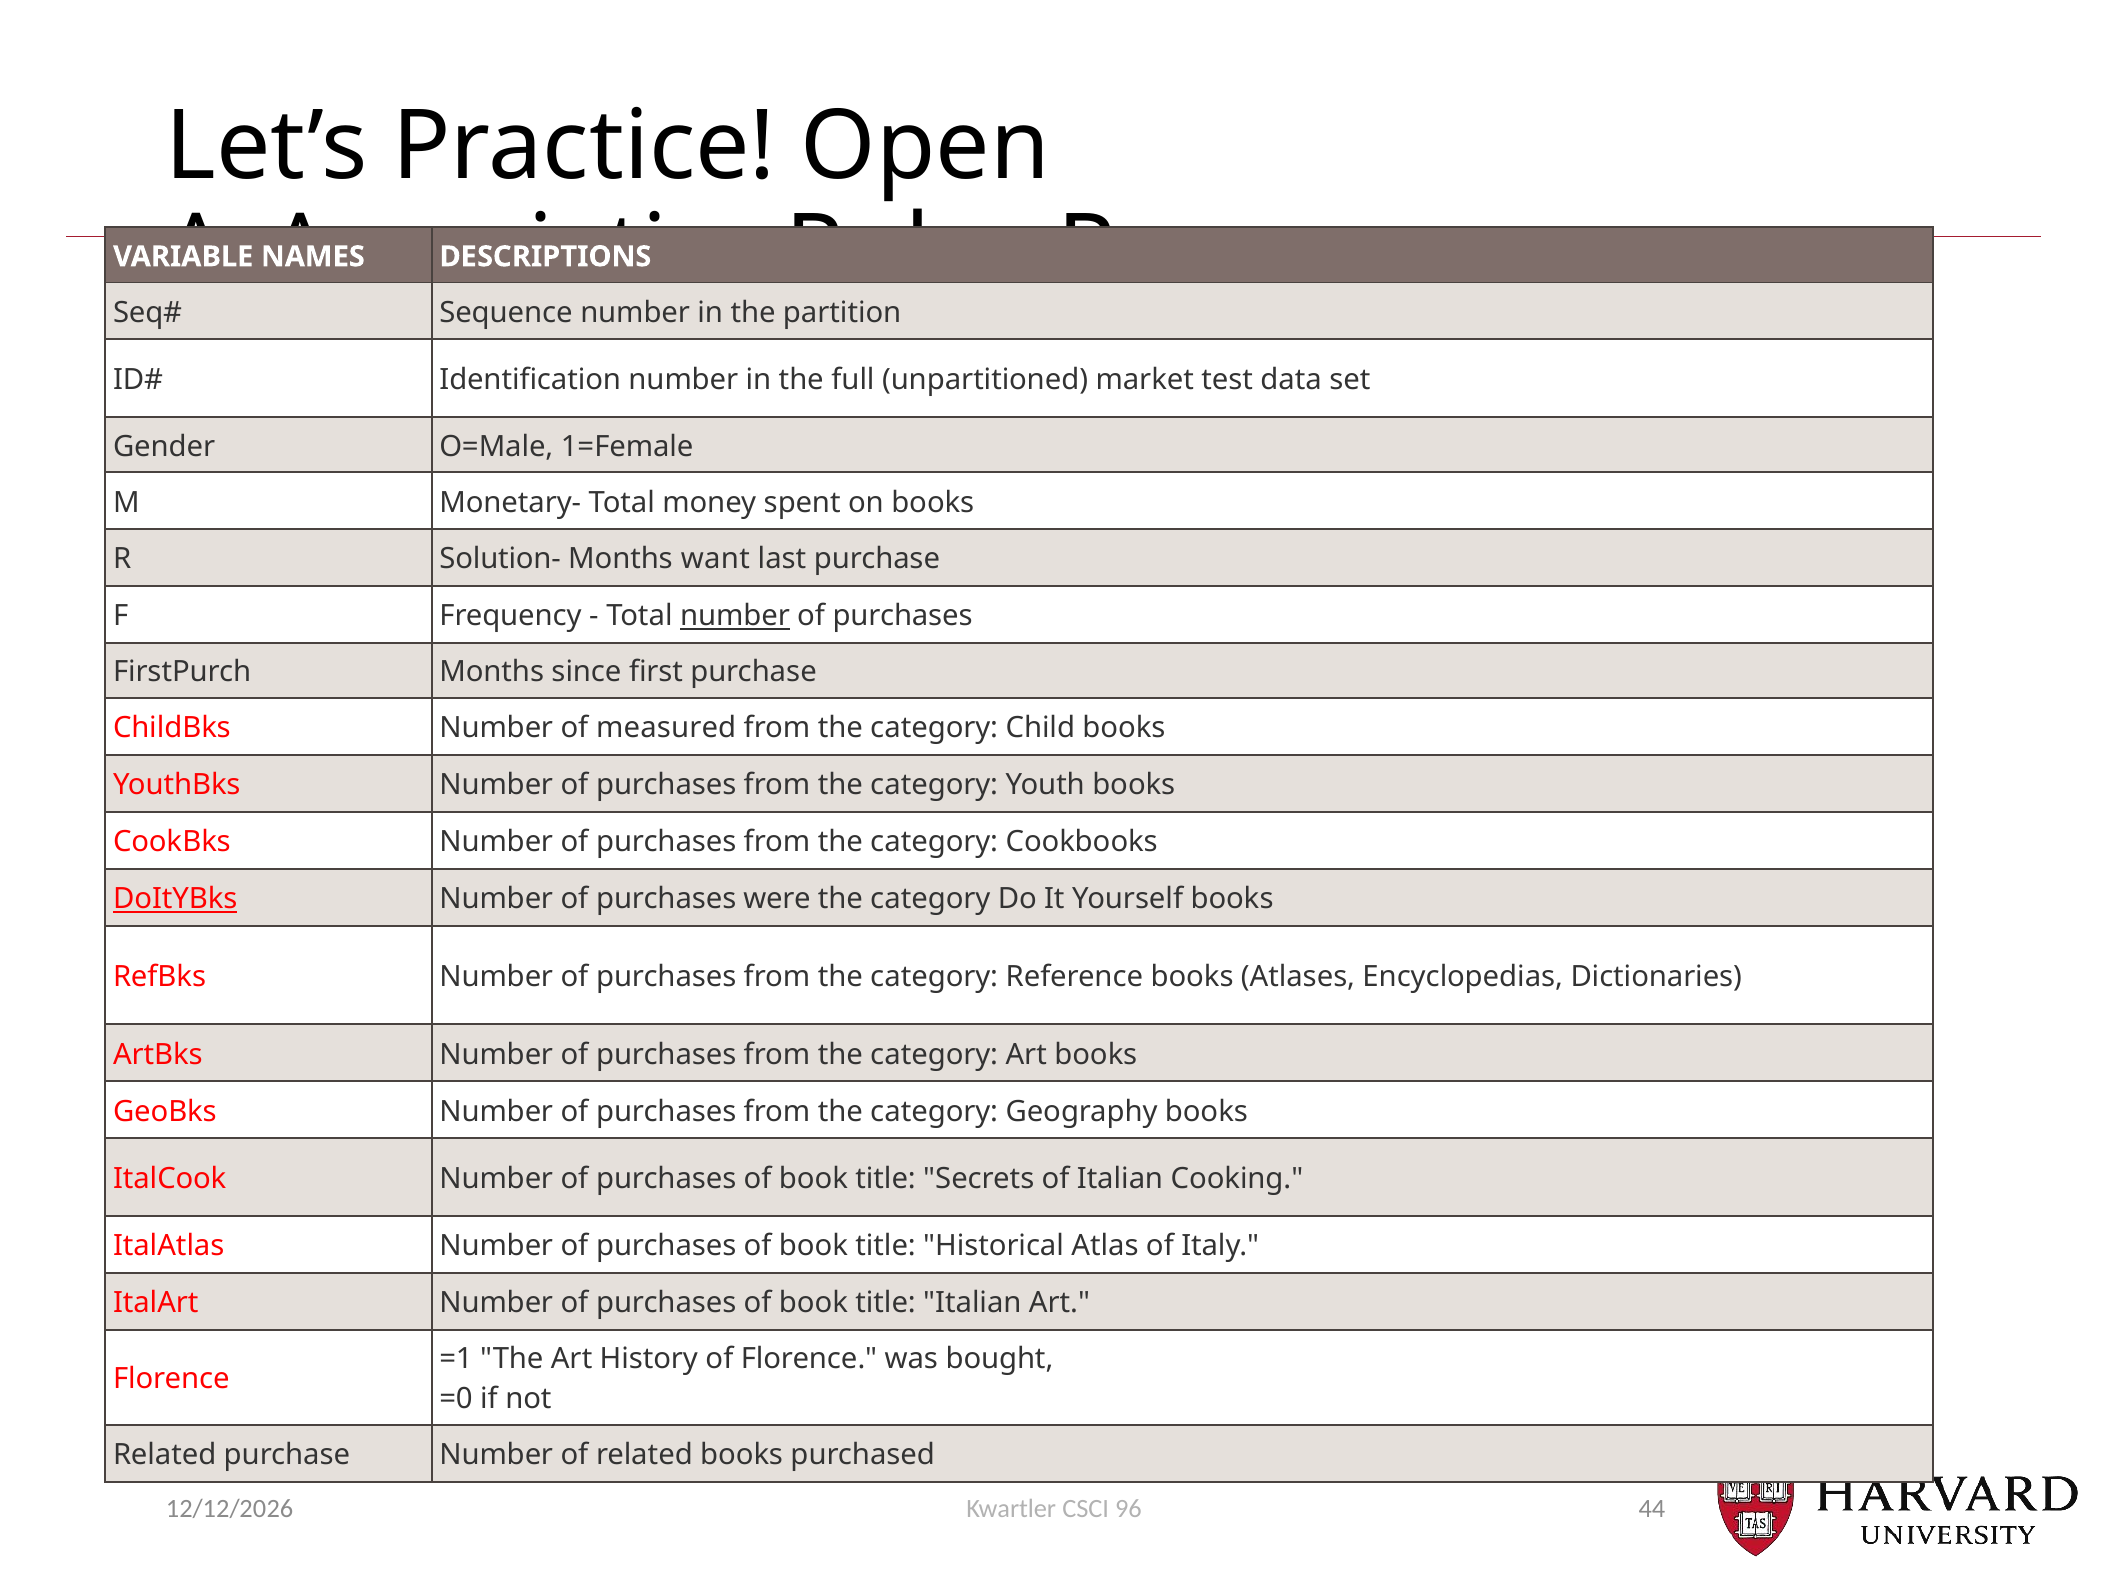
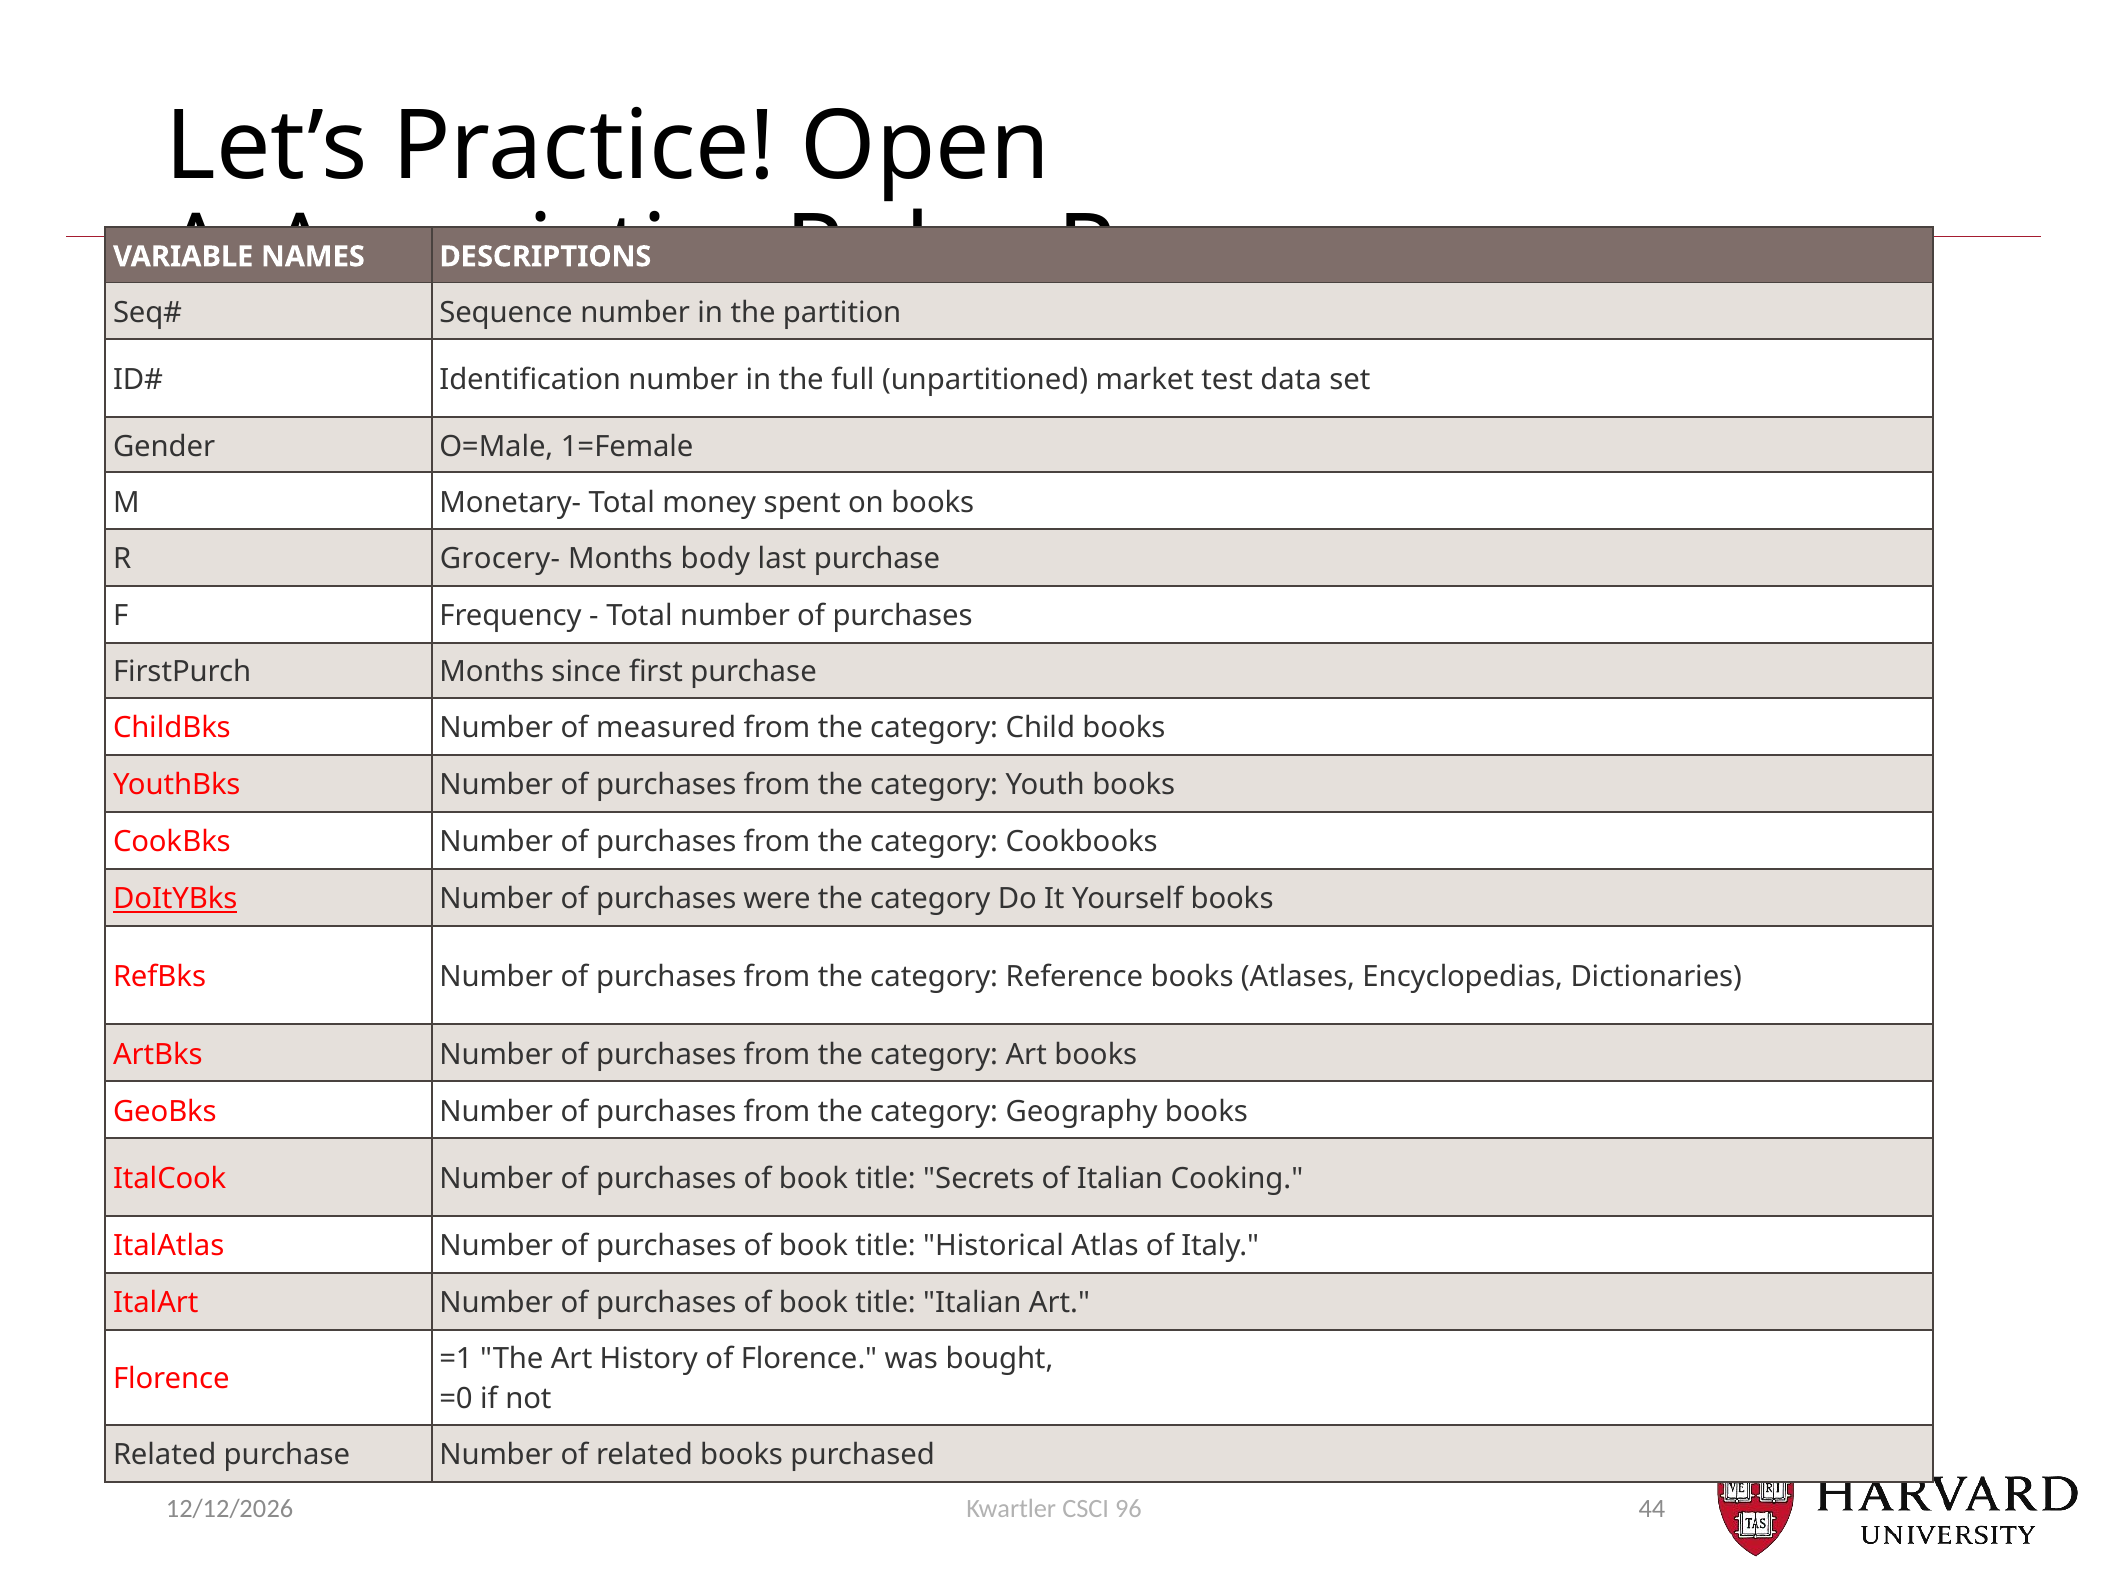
Solution-: Solution- -> Grocery-
want: want -> body
number at (735, 616) underline: present -> none
